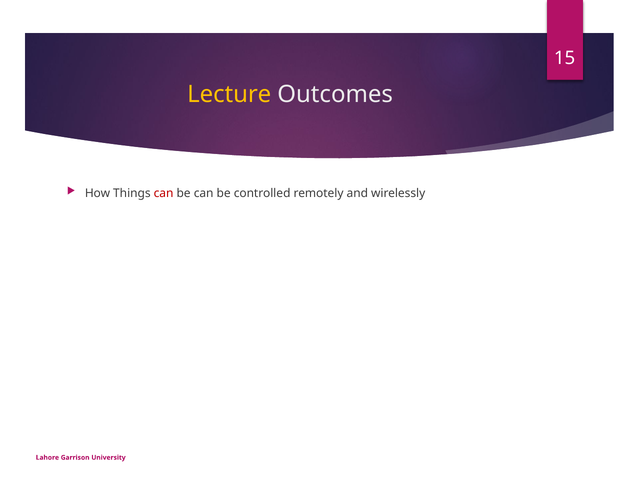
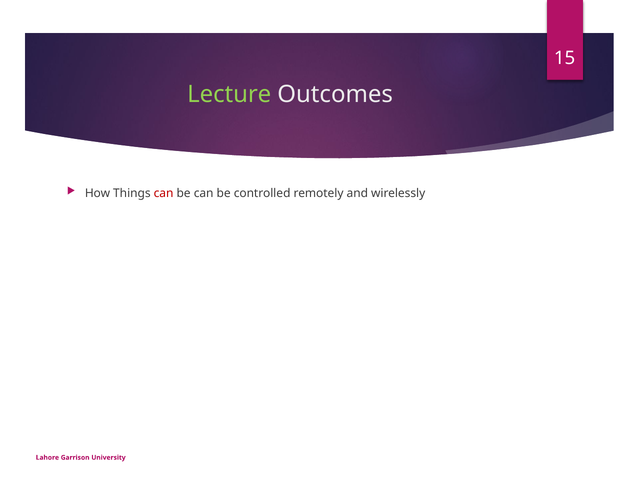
Lecture colour: yellow -> light green
